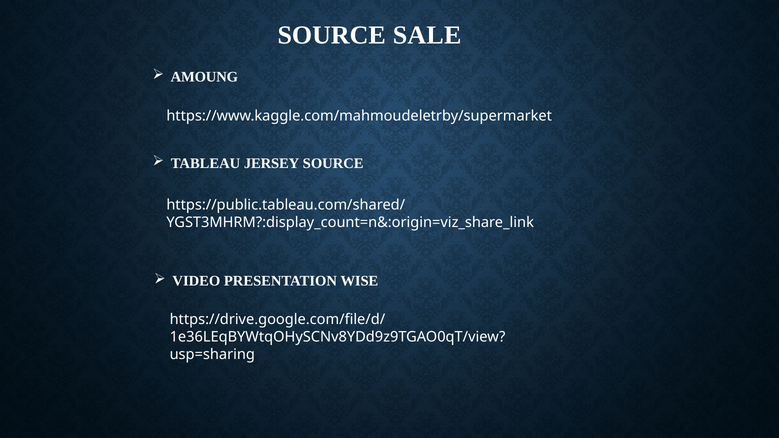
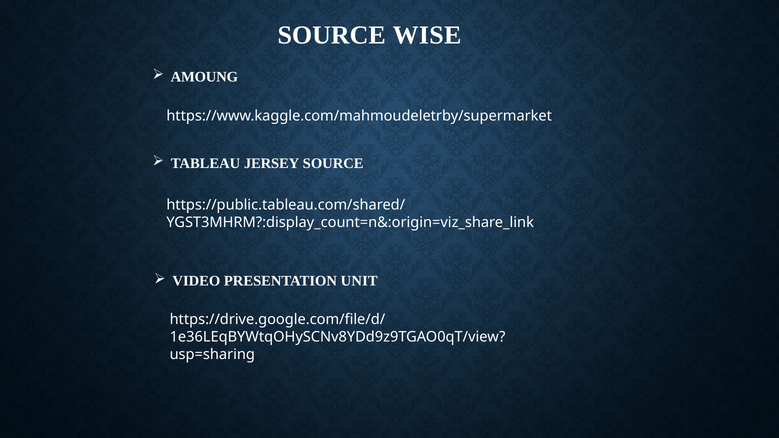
SALE: SALE -> WISE
WISE: WISE -> UNIT
